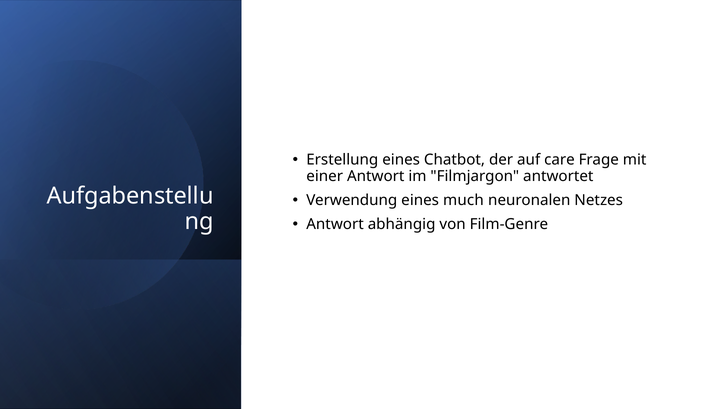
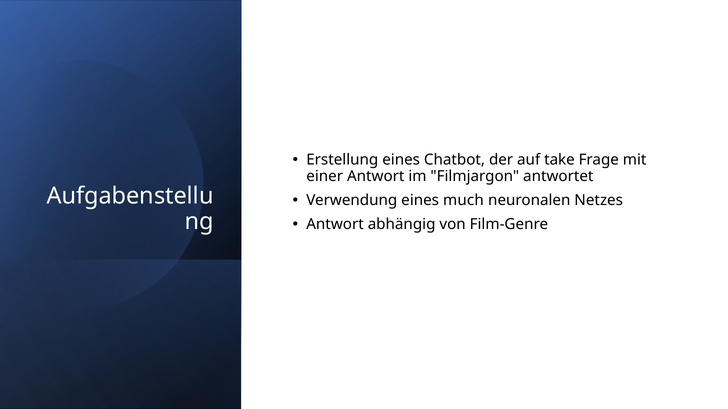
care: care -> take
